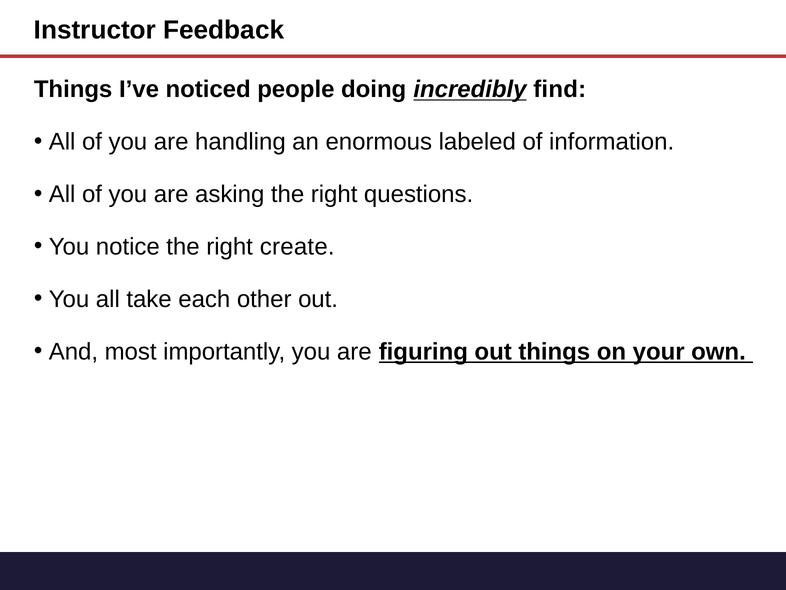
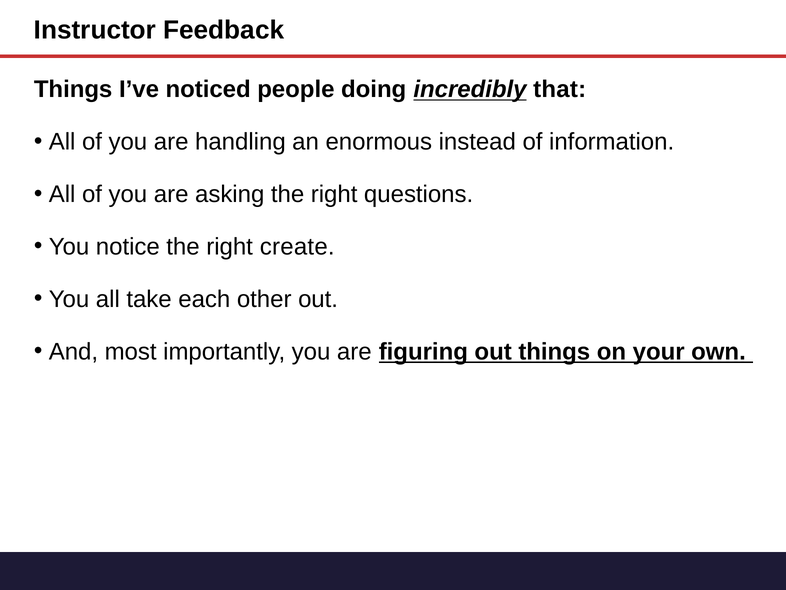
find: find -> that
labeled: labeled -> instead
